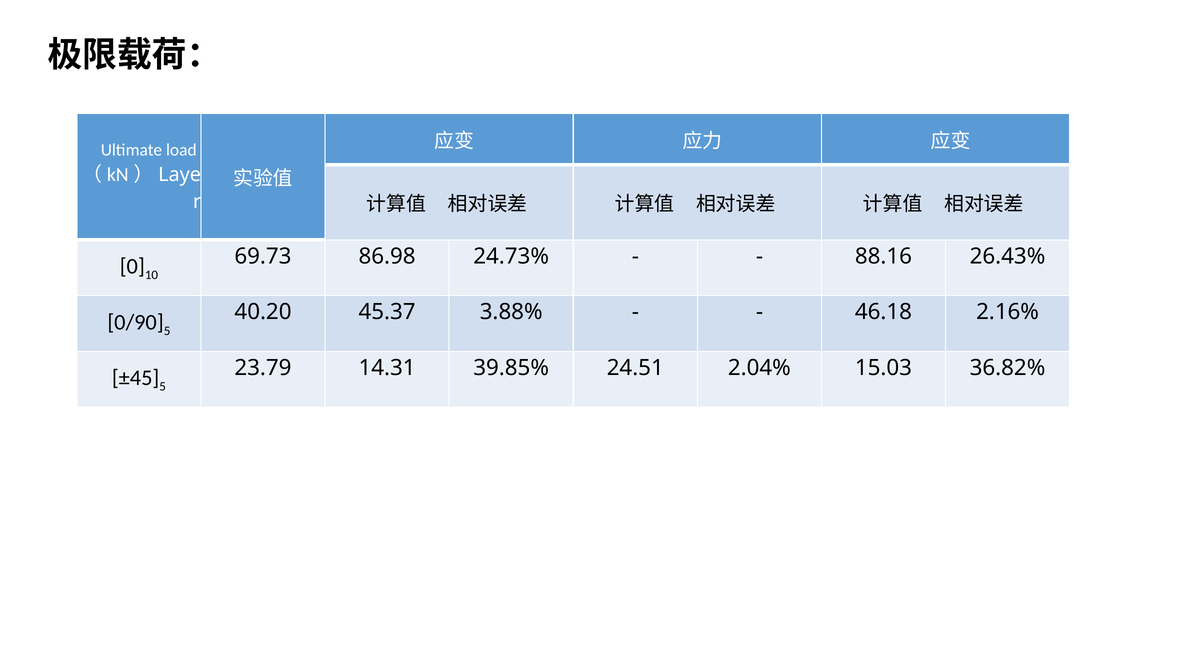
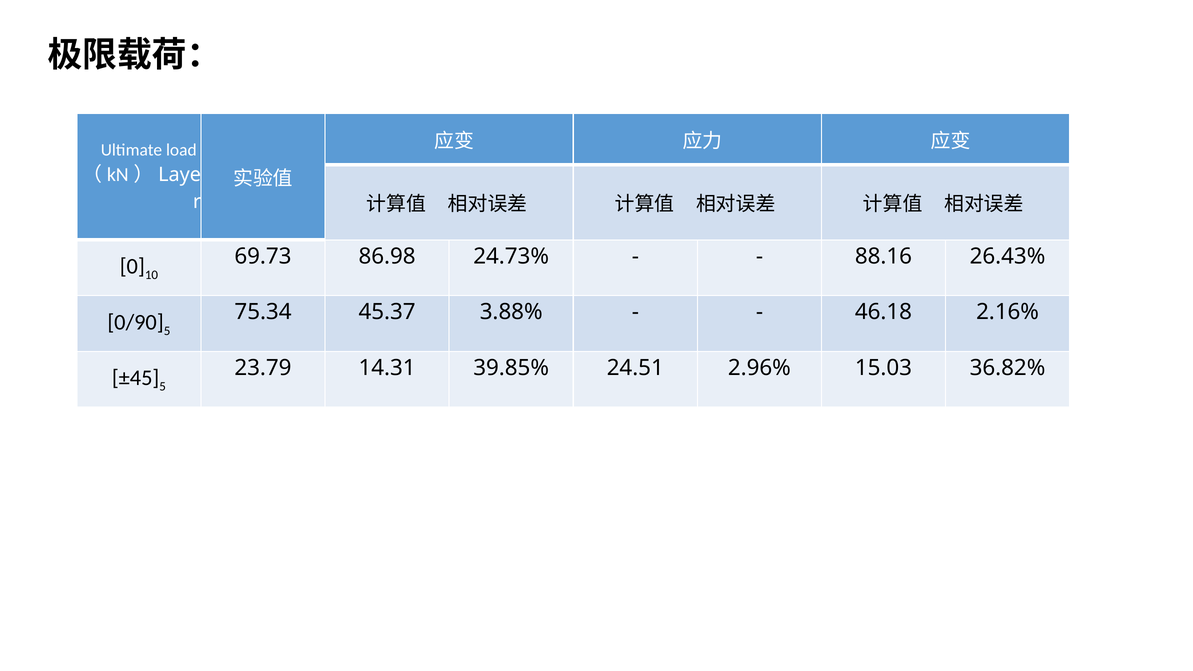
40.20: 40.20 -> 75.34
2.04%: 2.04% -> 2.96%
